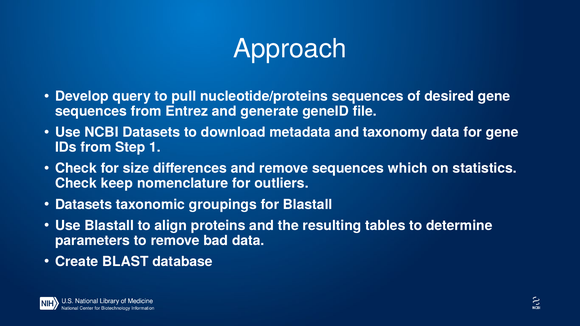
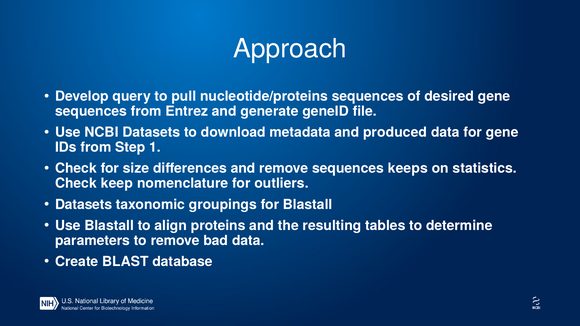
taxonomy: taxonomy -> produced
which: which -> keeps
